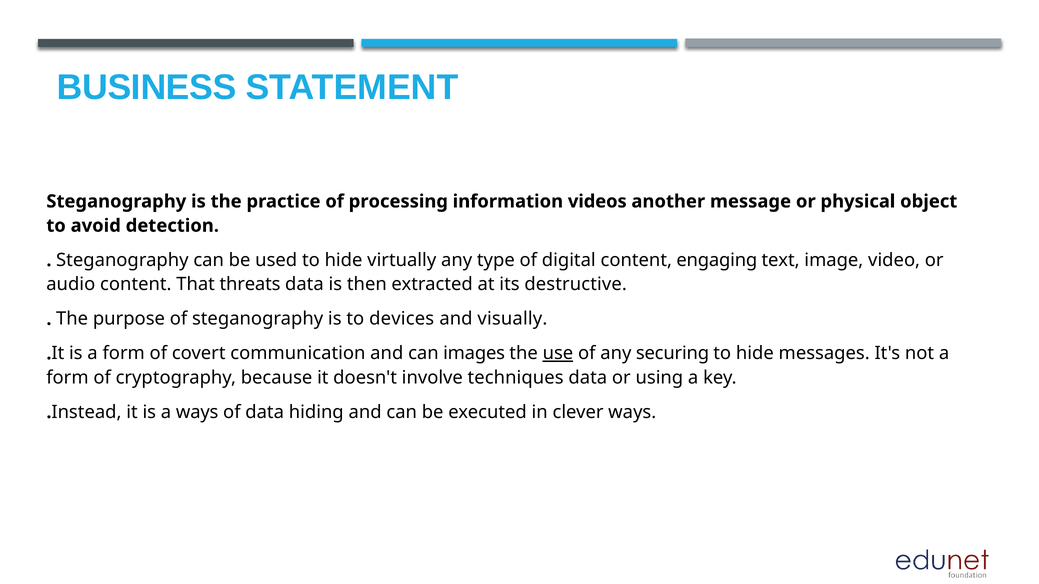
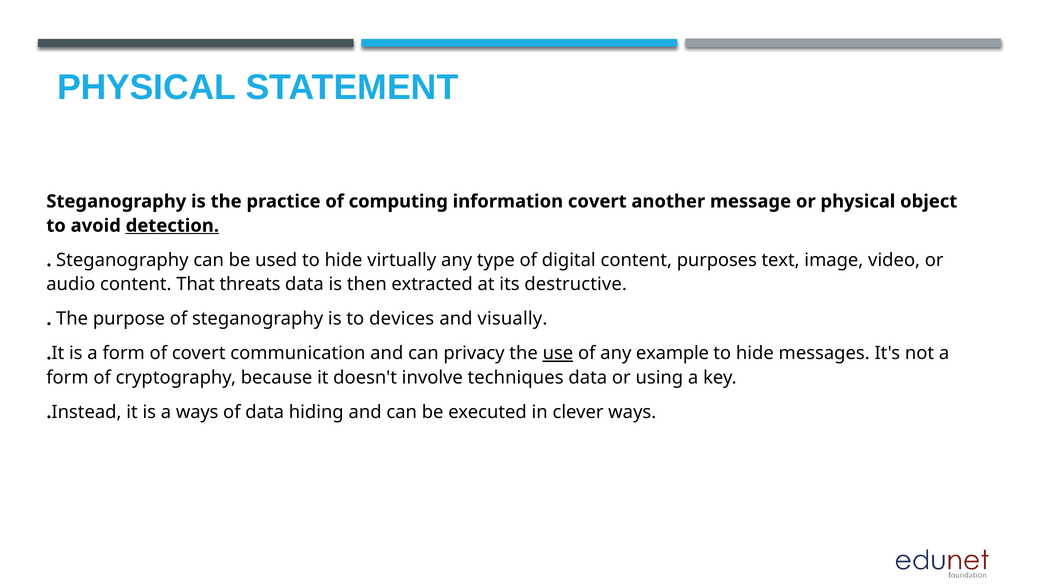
BUSINESS at (147, 88): BUSINESS -> PHYSICAL
processing: processing -> computing
information videos: videos -> covert
detection underline: none -> present
engaging: engaging -> purposes
images: images -> privacy
securing: securing -> example
